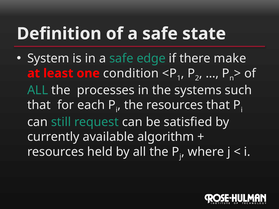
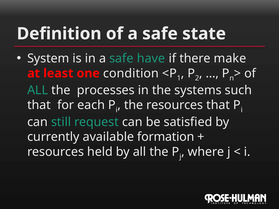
edge: edge -> have
algorithm: algorithm -> formation
